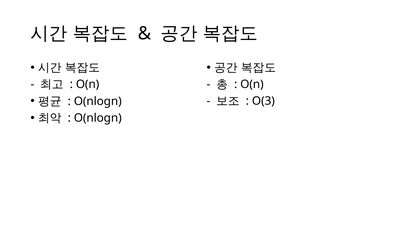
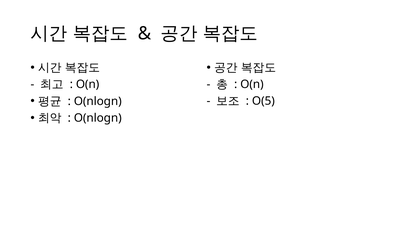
O(3: O(3 -> O(5
